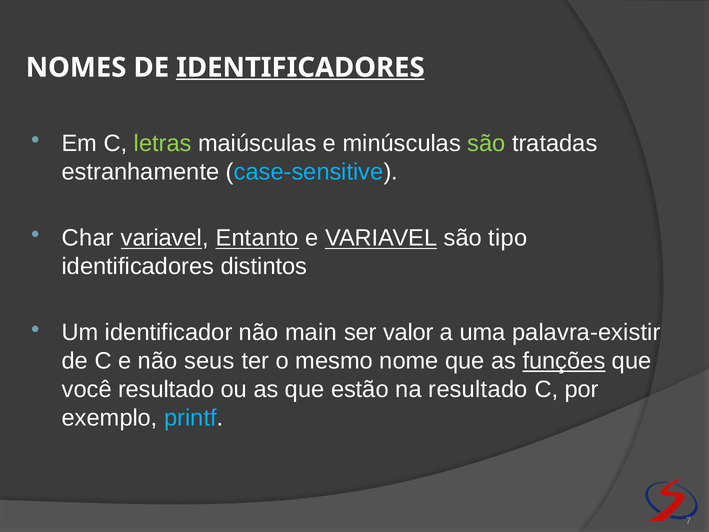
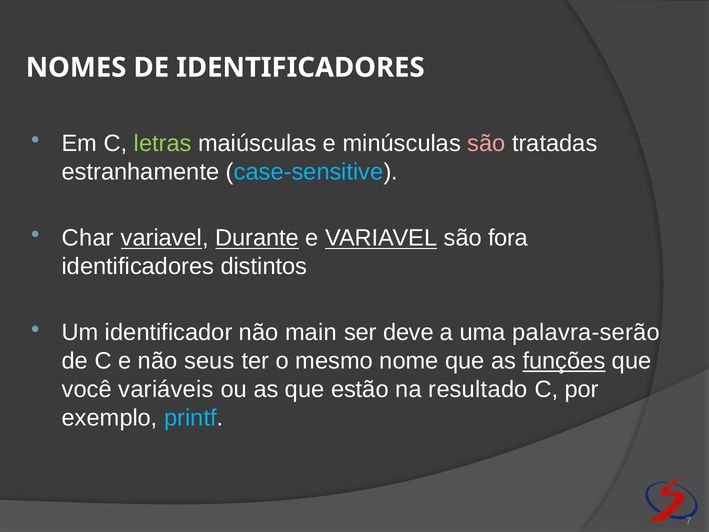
IDENTIFICADORES at (300, 68) underline: present -> none
são at (486, 143) colour: light green -> pink
Entanto: Entanto -> Durante
tipo: tipo -> fora
valor: valor -> deve
palavra-existir: palavra-existir -> palavra-serão
você resultado: resultado -> variáveis
